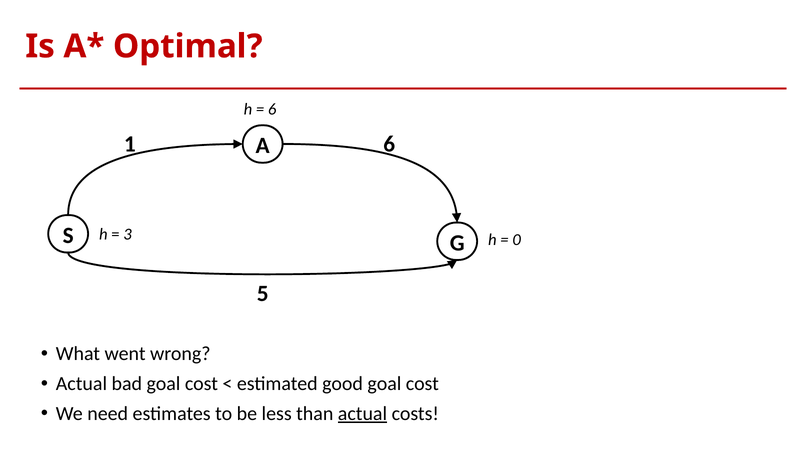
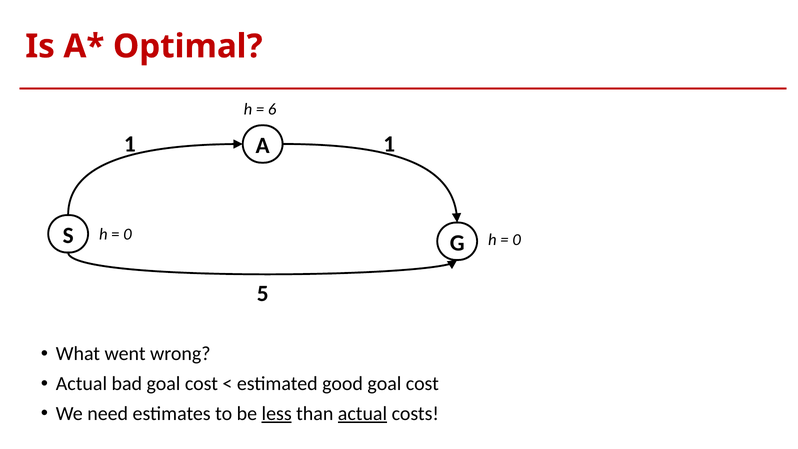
1 6: 6 -> 1
3 at (128, 234): 3 -> 0
less underline: none -> present
